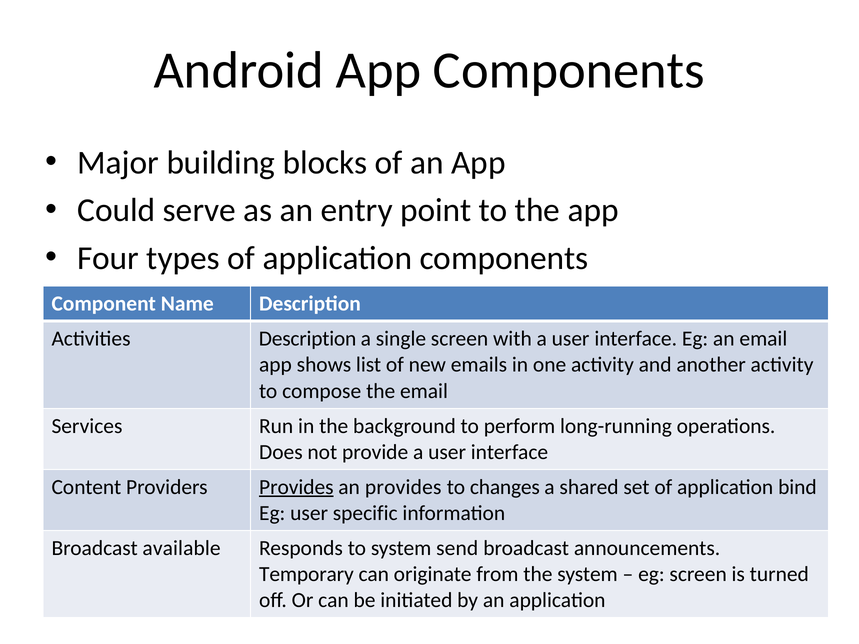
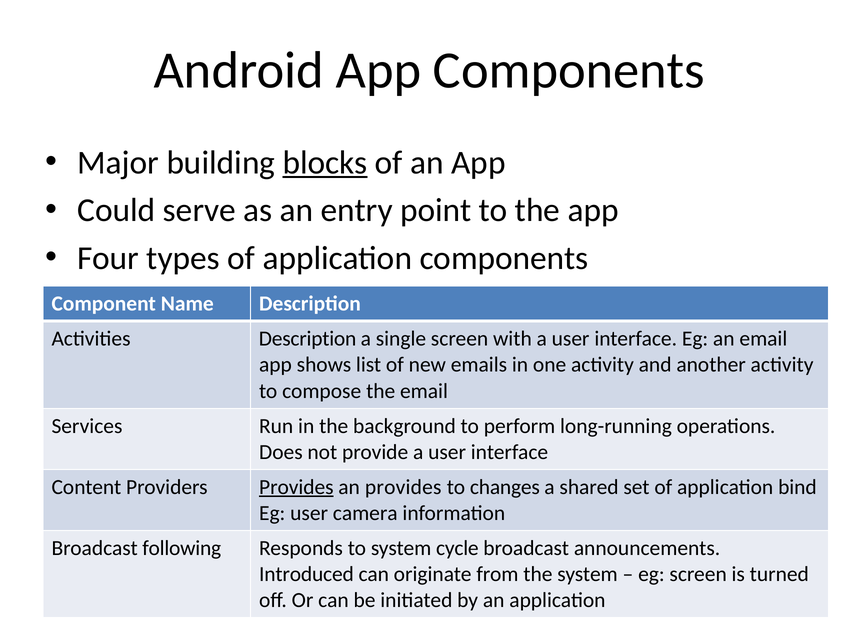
blocks underline: none -> present
specific: specific -> camera
available: available -> following
send: send -> cycle
Temporary: Temporary -> Introduced
